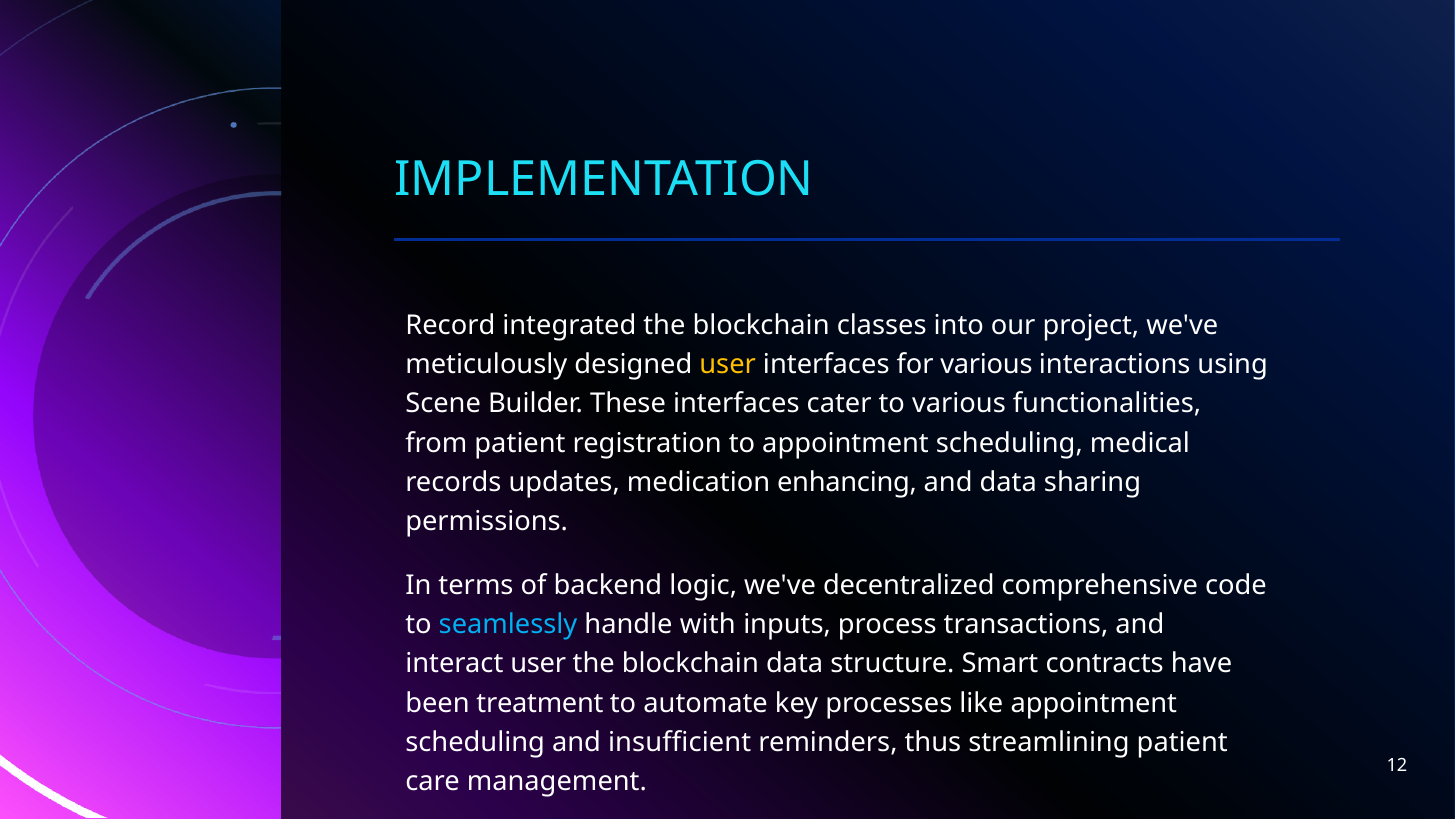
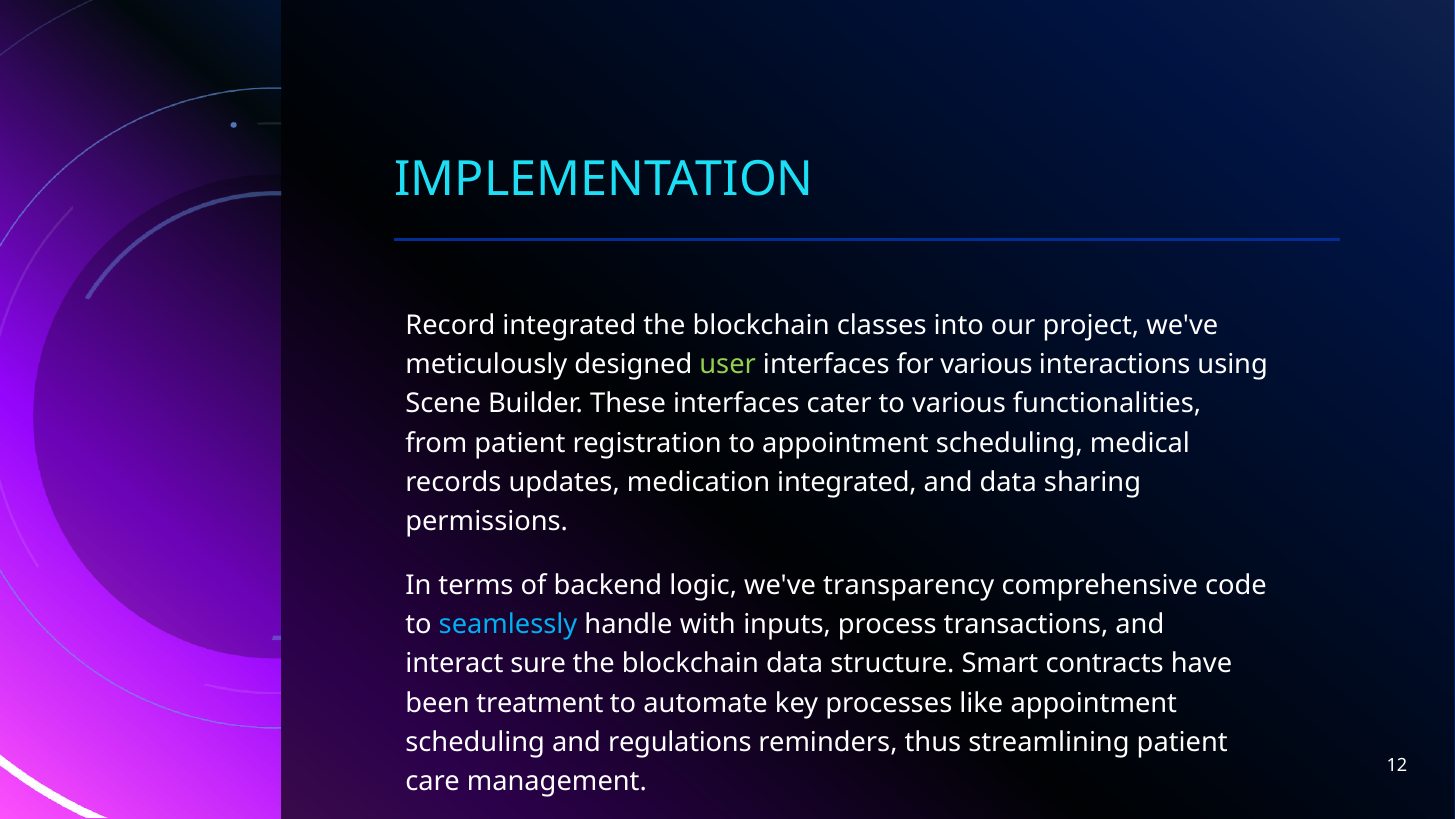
user at (728, 364) colour: yellow -> light green
medication enhancing: enhancing -> integrated
decentralized: decentralized -> transparency
interact user: user -> sure
insufficient: insufficient -> regulations
